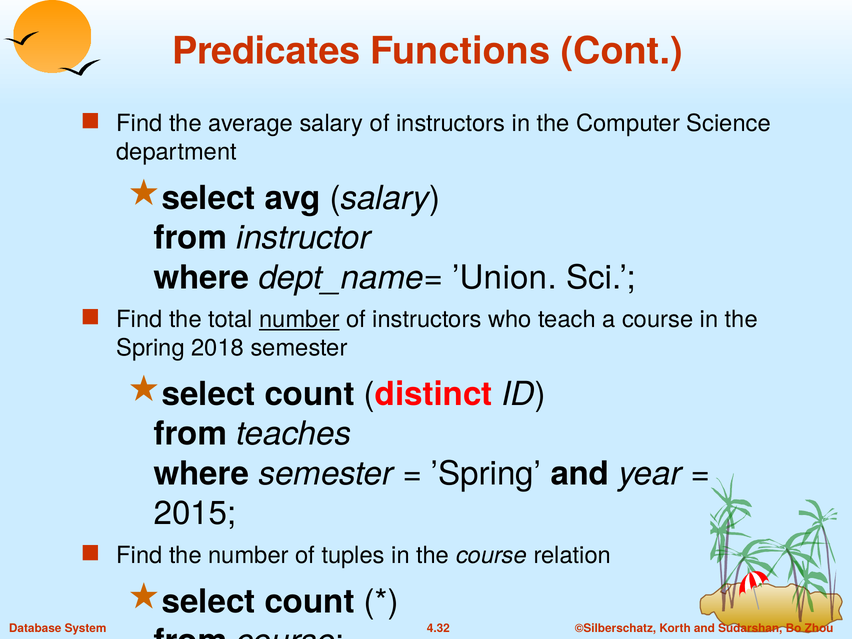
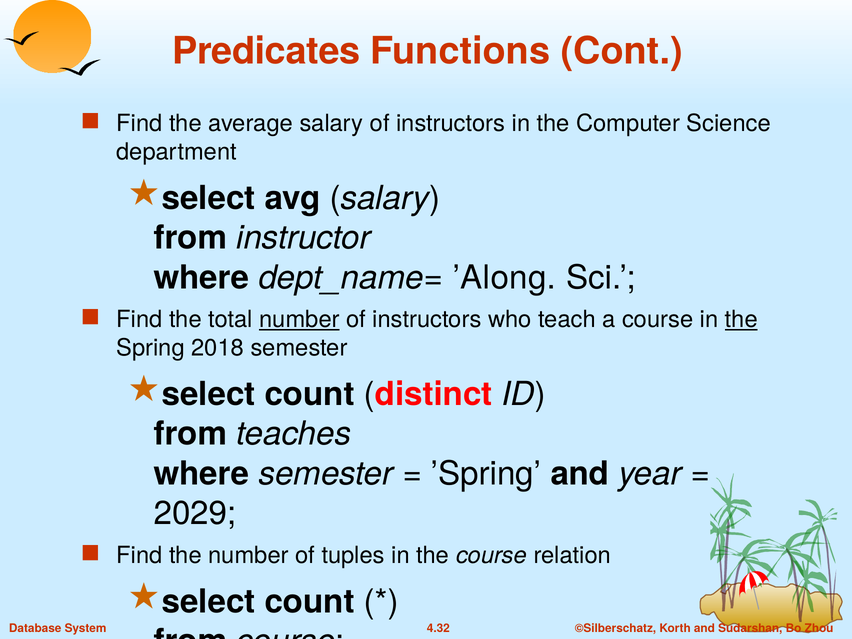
’Union: ’Union -> ’Along
the at (741, 319) underline: none -> present
2015: 2015 -> 2029
